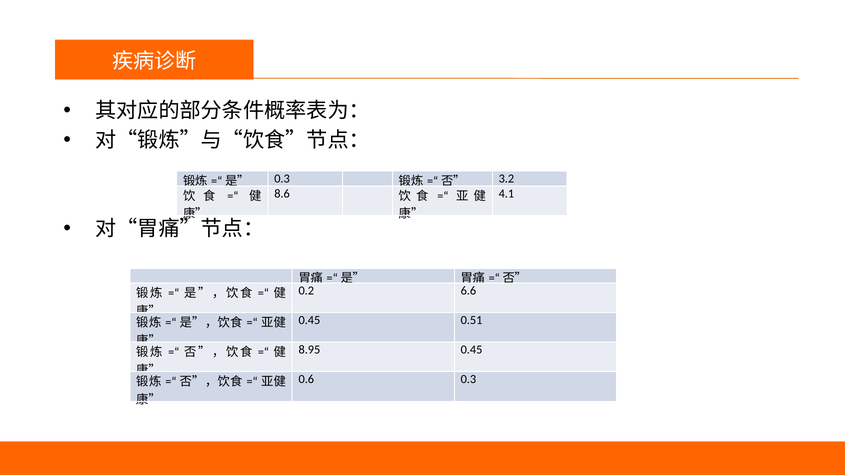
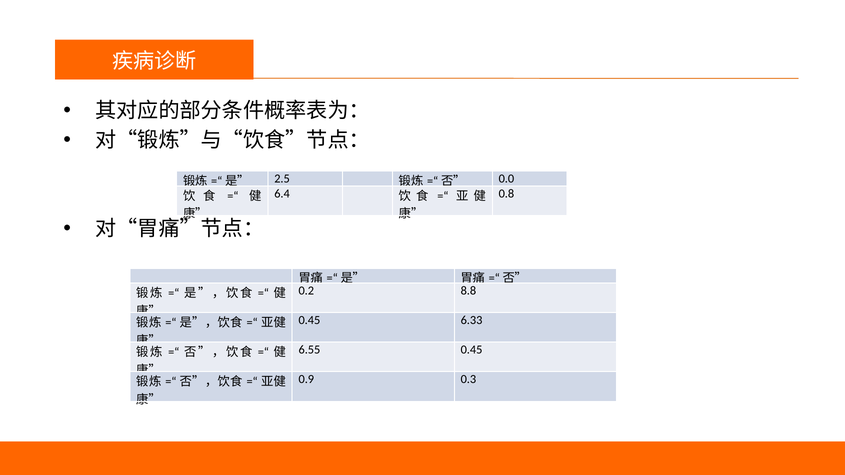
0.3 at (282, 179): 0.3 -> 2.5
3.2: 3.2 -> 0.0
8.6: 8.6 -> 6.4
4.1: 4.1 -> 0.8
6.6: 6.6 -> 8.8
0.51: 0.51 -> 6.33
8.95: 8.95 -> 6.55
0.6: 0.6 -> 0.9
